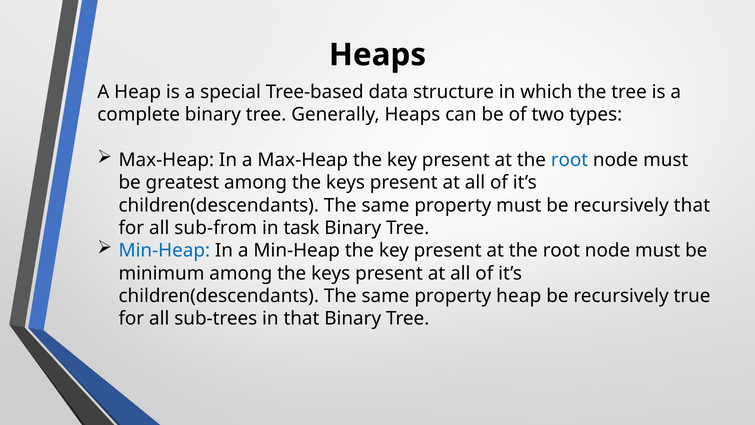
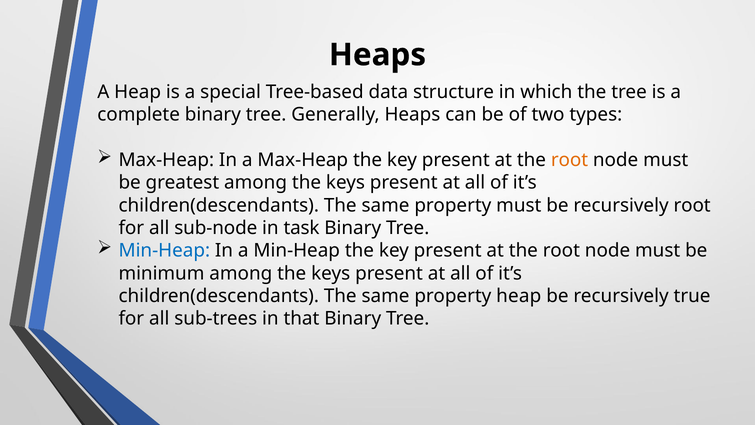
root at (569, 160) colour: blue -> orange
recursively that: that -> root
sub-from: sub-from -> sub-node
